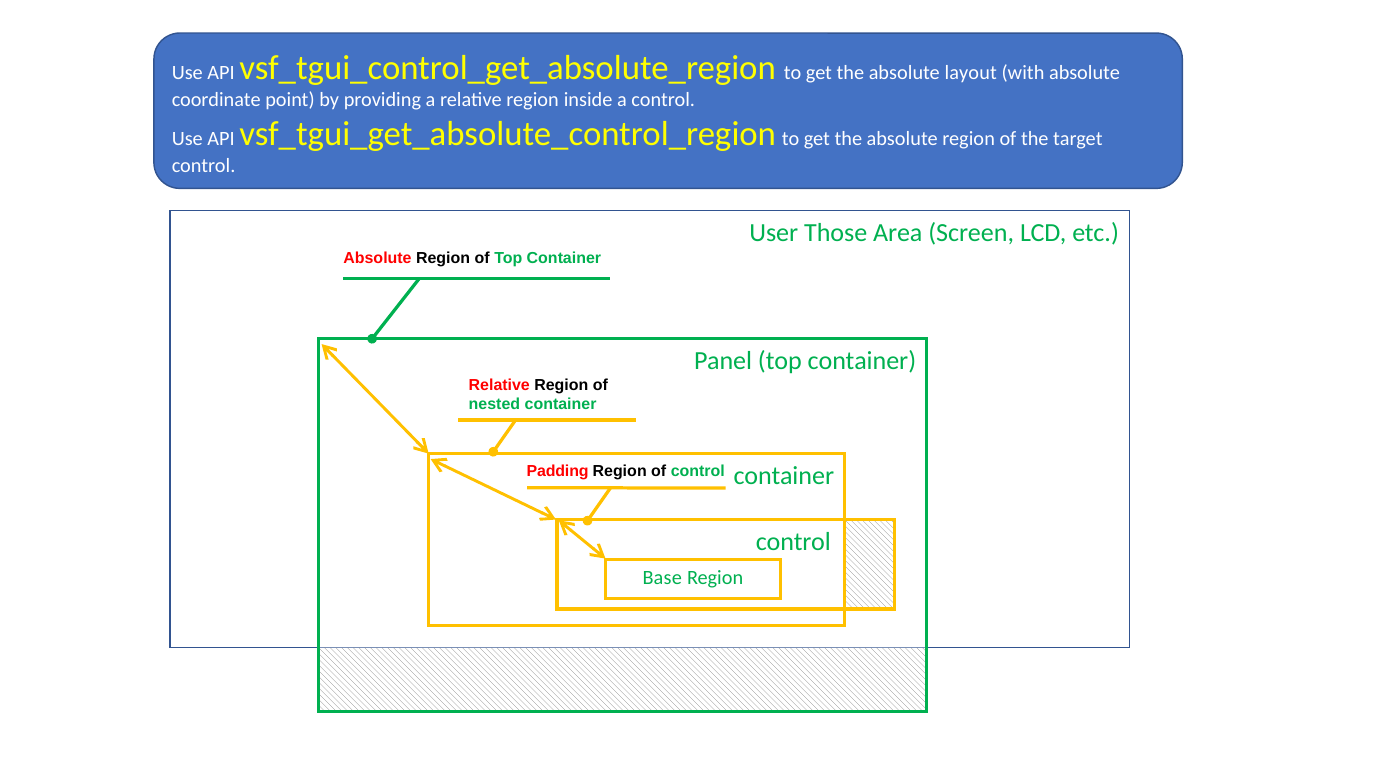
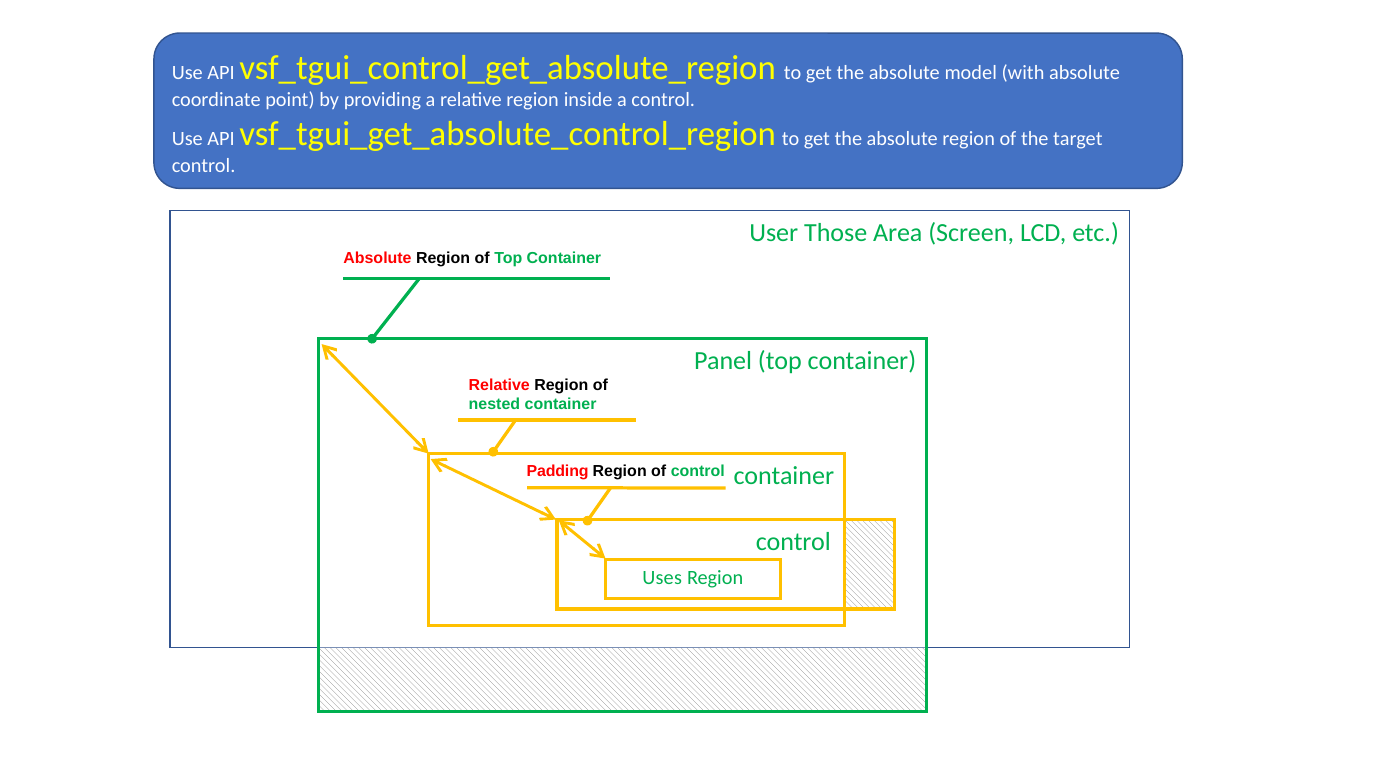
layout: layout -> model
Base: Base -> Uses
